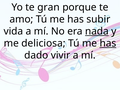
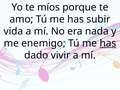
gran: gran -> míos
nada underline: present -> none
deliciosa: deliciosa -> enemigo
